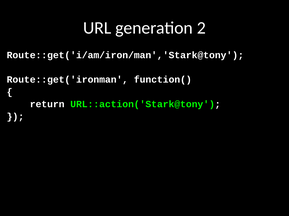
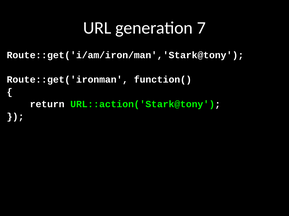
2: 2 -> 7
